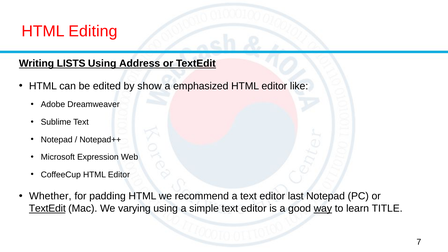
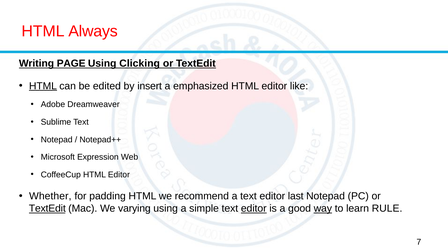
Editing: Editing -> Always
LISTS: LISTS -> PAGE
Address: Address -> Clicking
HTML at (43, 86) underline: none -> present
show: show -> insert
editor at (254, 209) underline: none -> present
TITLE: TITLE -> RULE
